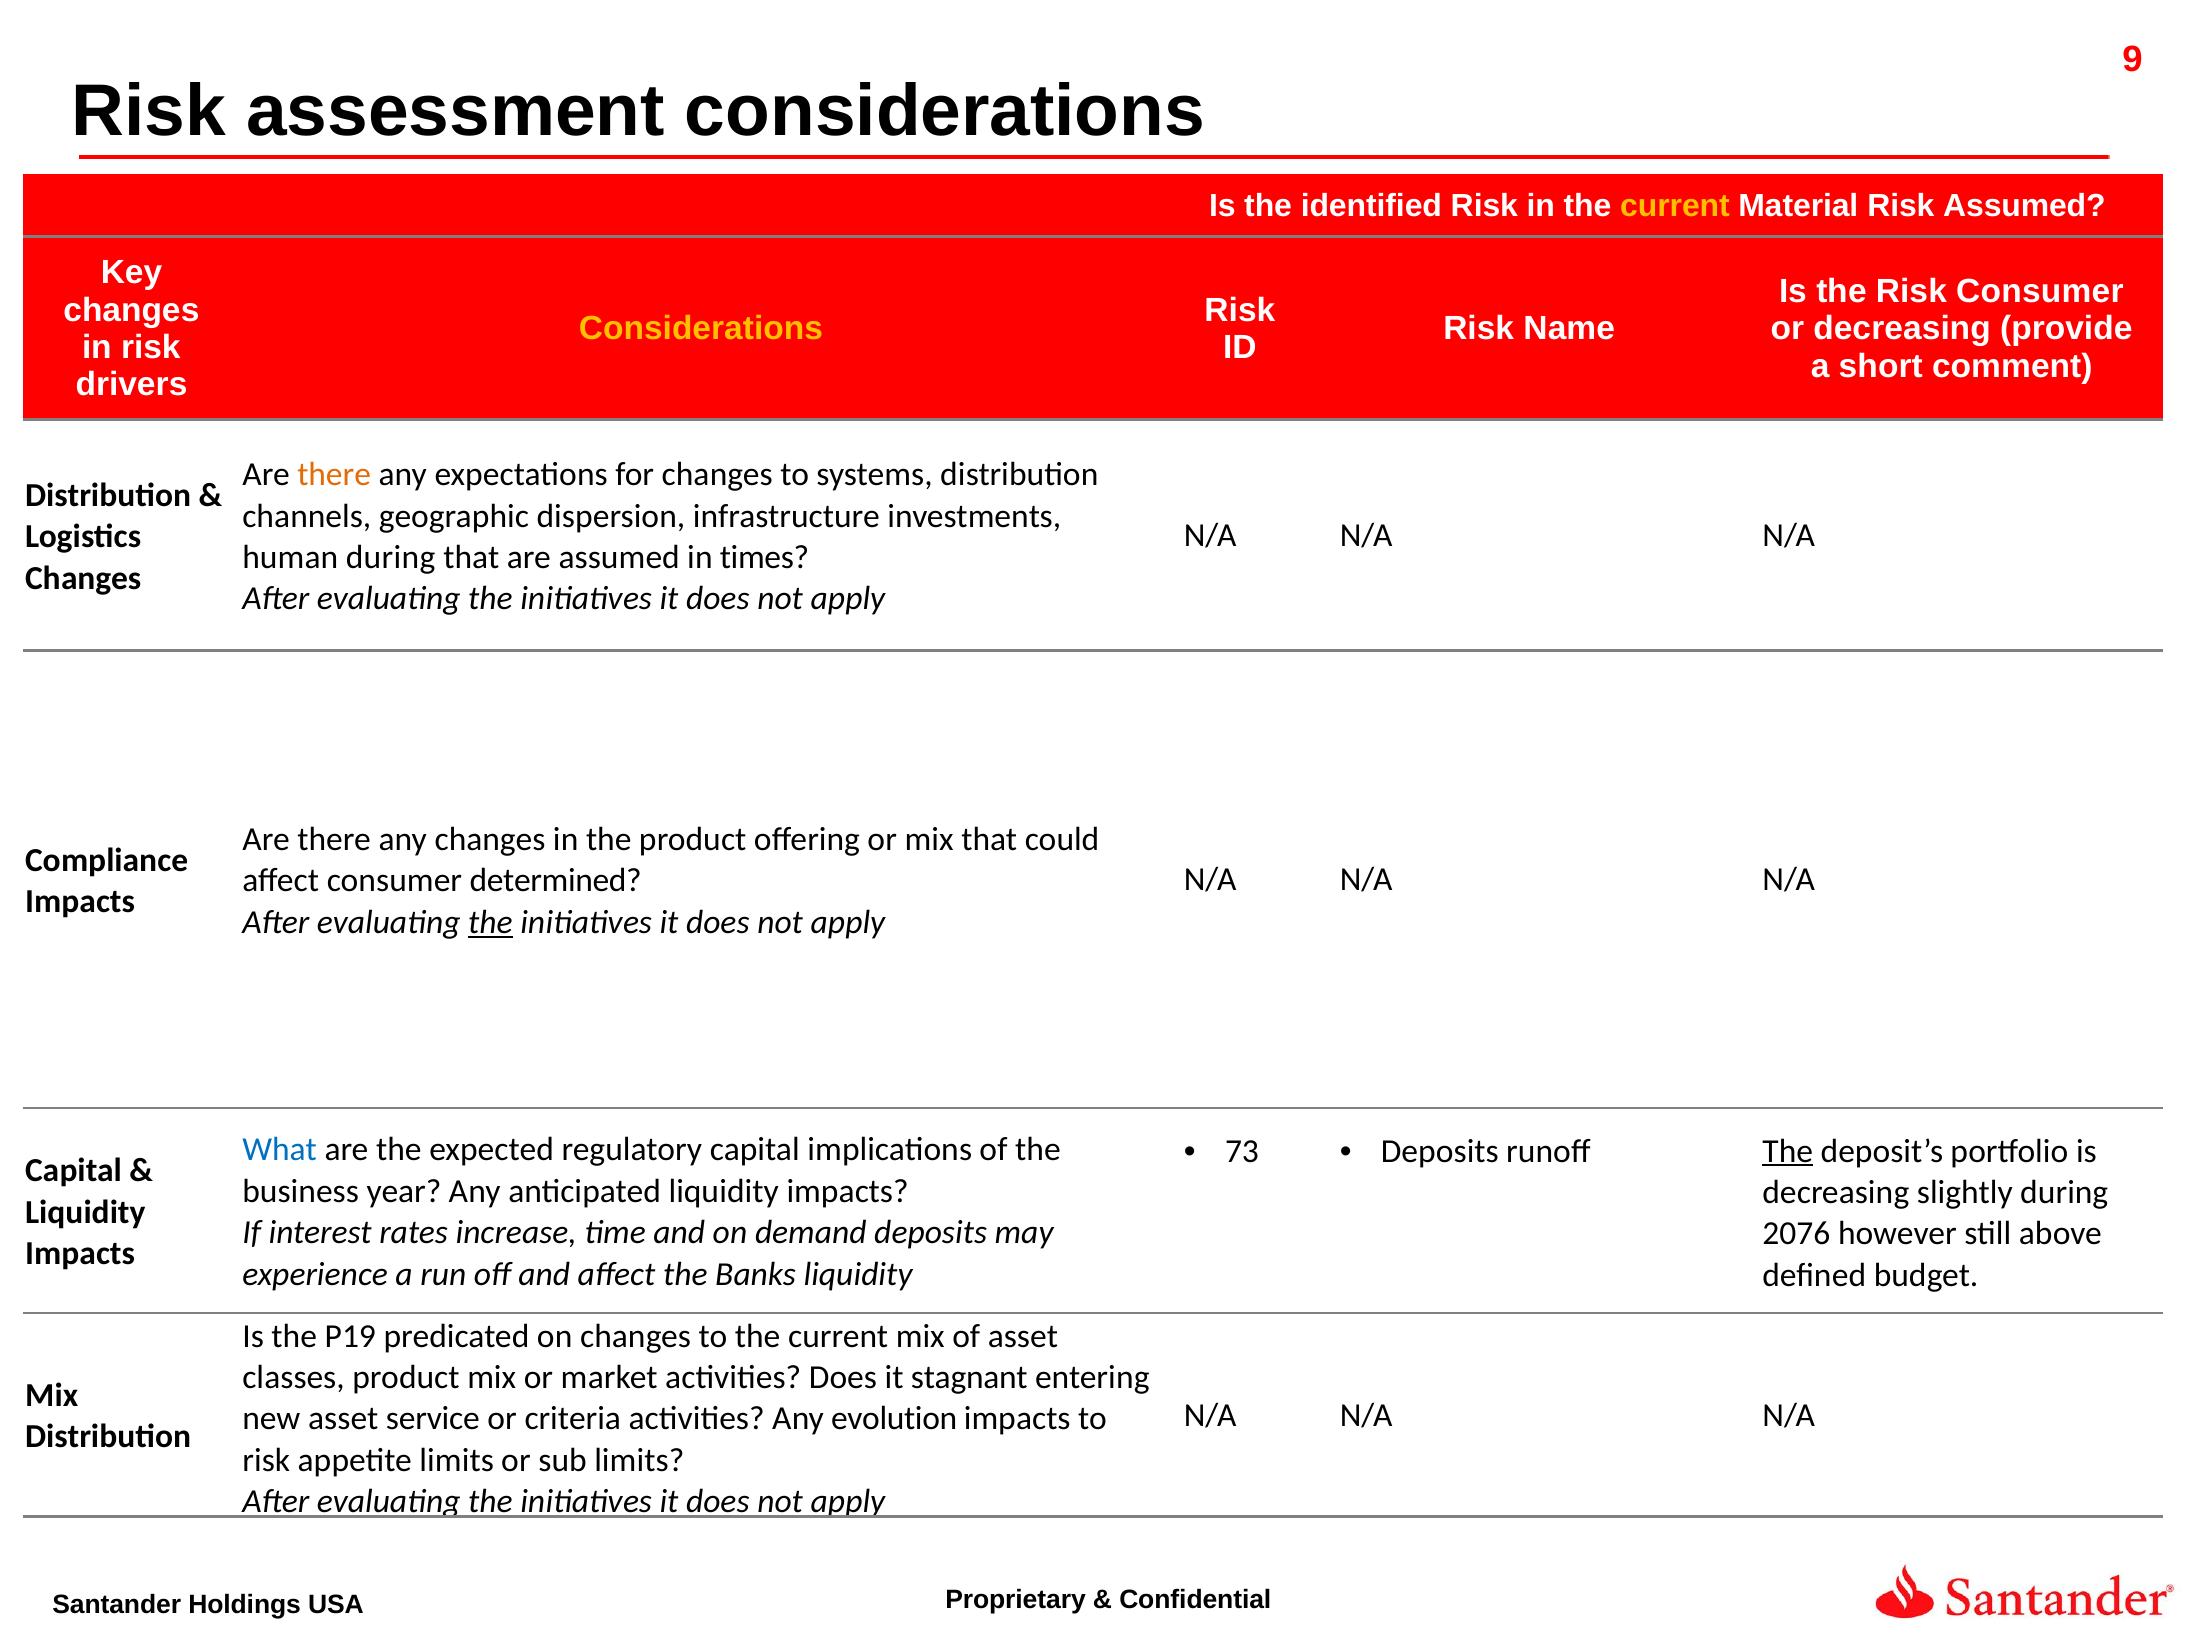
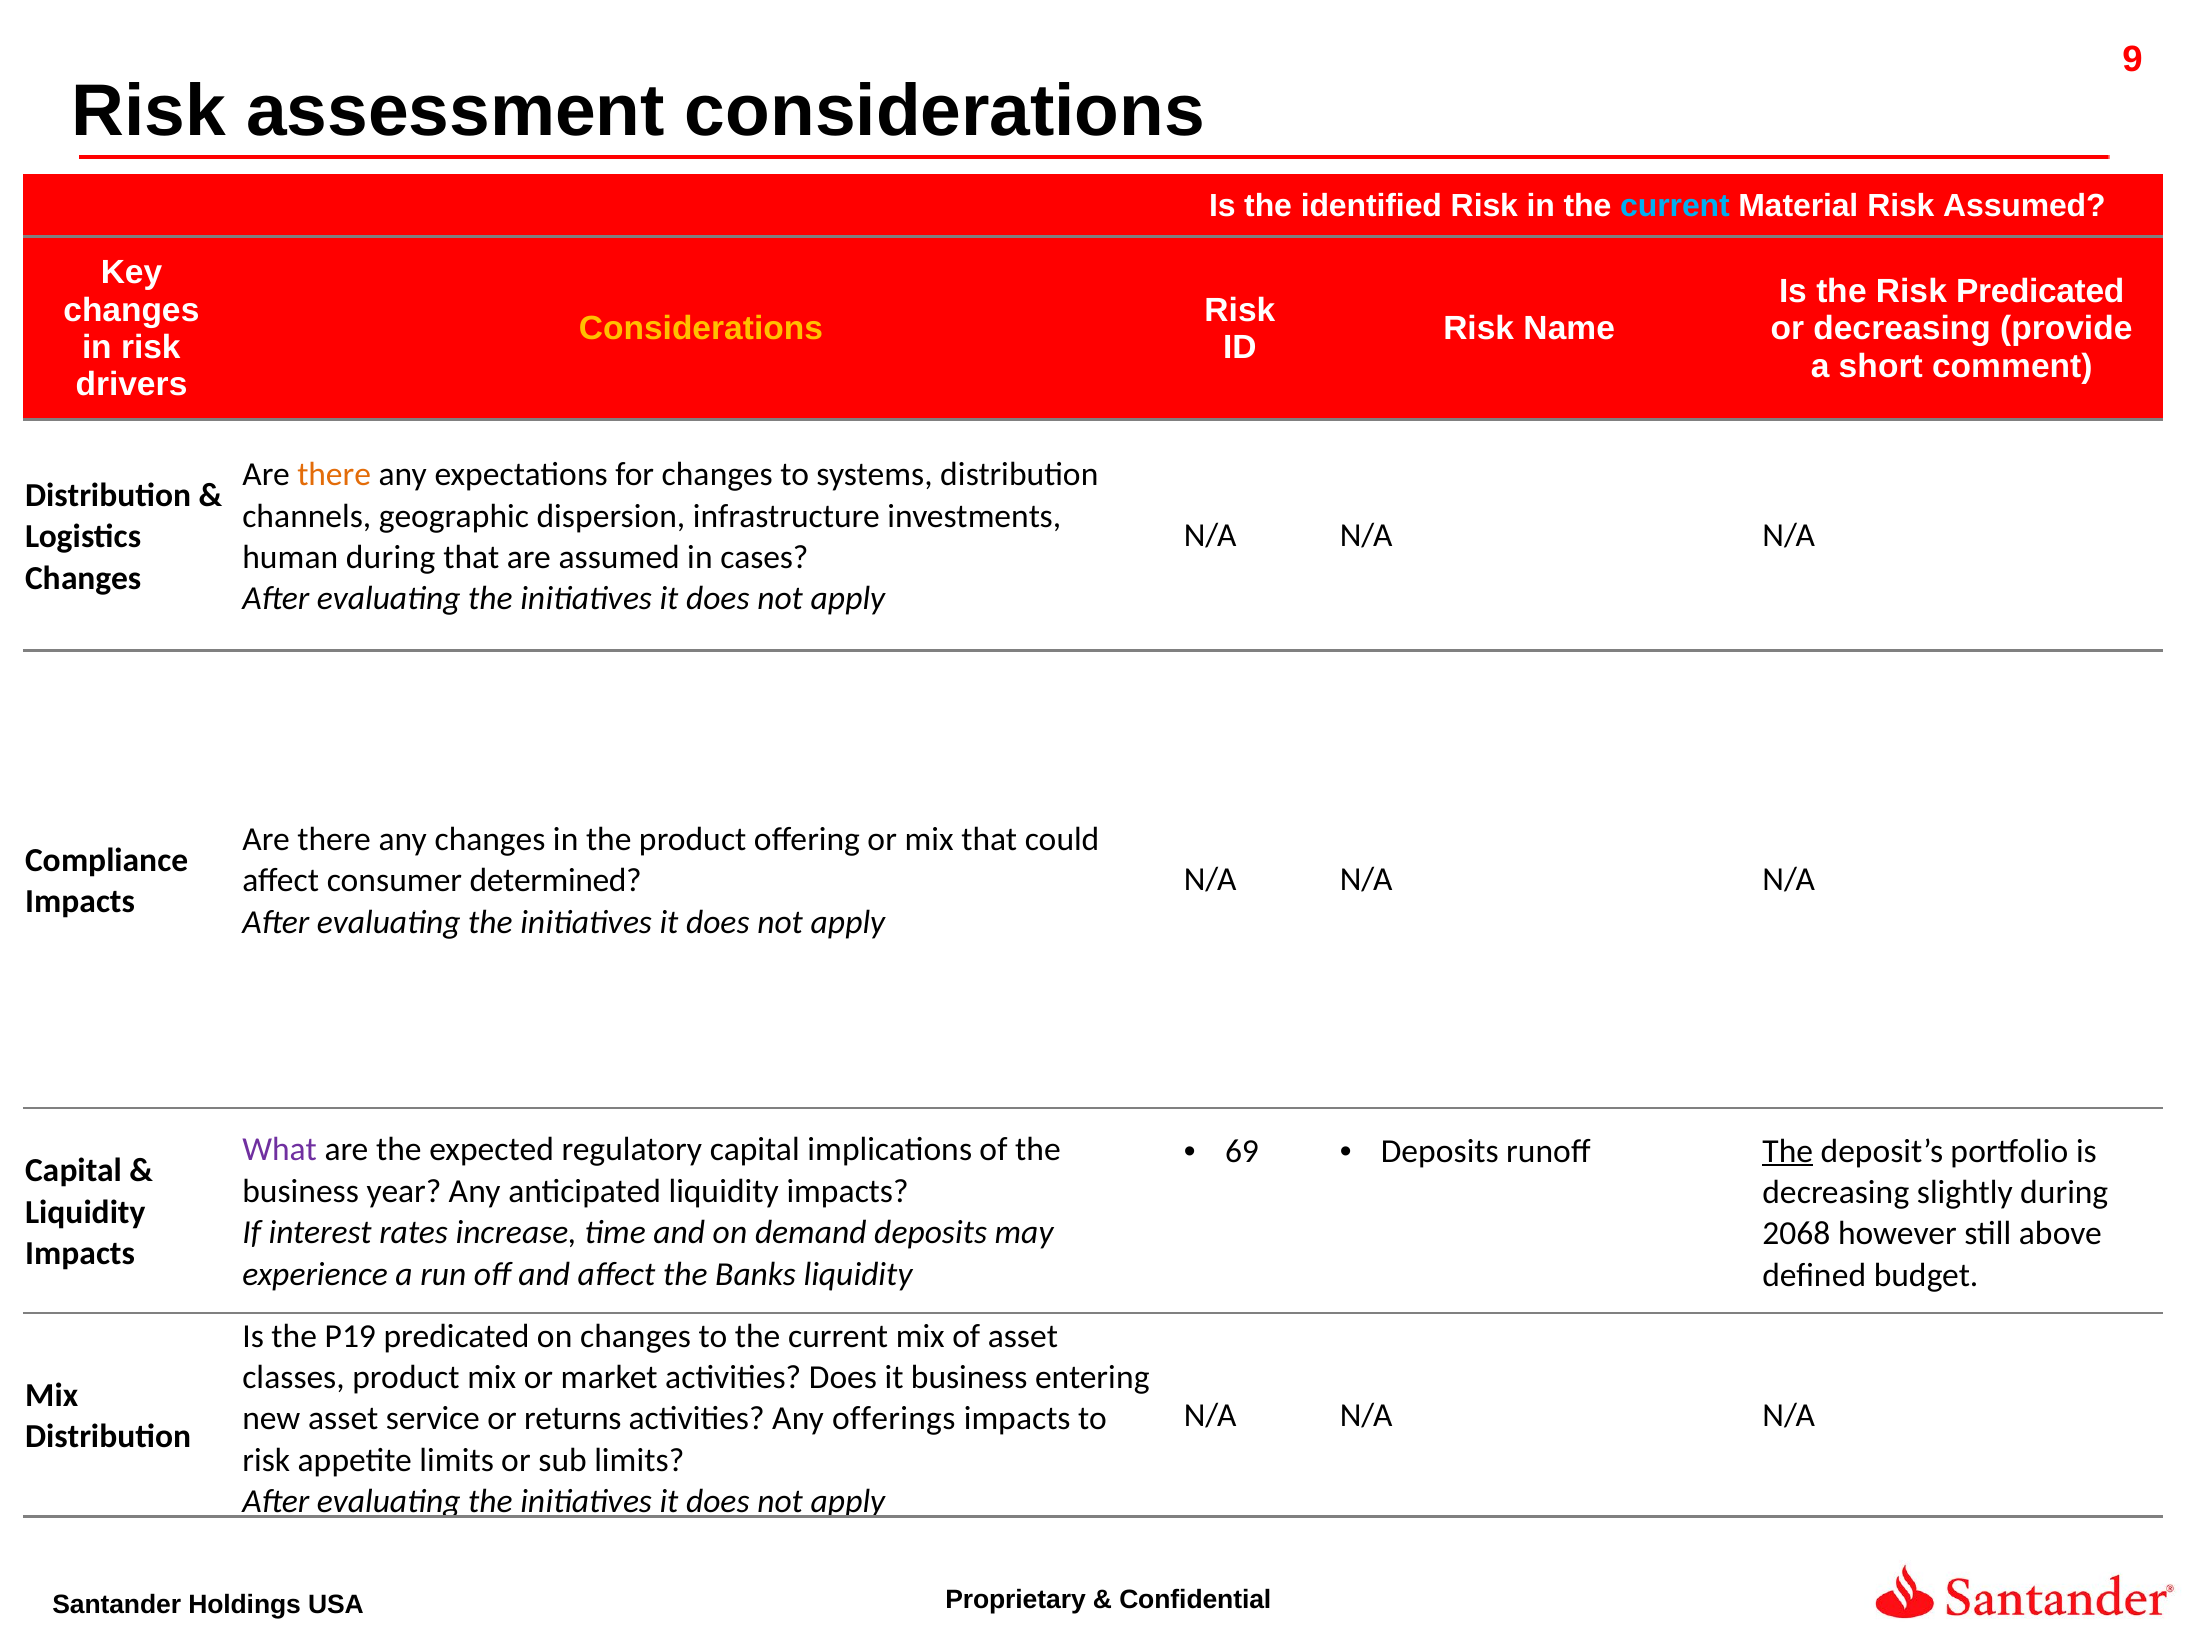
current at (1675, 206) colour: yellow -> light blue
Risk Consumer: Consumer -> Predicated
times: times -> cases
the at (490, 922) underline: present -> none
73: 73 -> 69
What colour: blue -> purple
2076: 2076 -> 2068
it stagnant: stagnant -> business
criteria: criteria -> returns
evolution: evolution -> offerings
